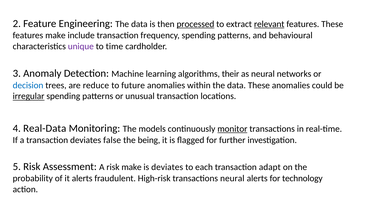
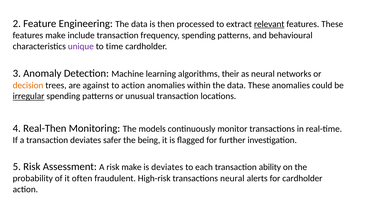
processed underline: present -> none
decision colour: blue -> orange
reduce: reduce -> against
to future: future -> action
Real-Data: Real-Data -> Real-Then
monitor underline: present -> none
false: false -> safer
adapt: adapt -> ability
it alerts: alerts -> often
for technology: technology -> cardholder
